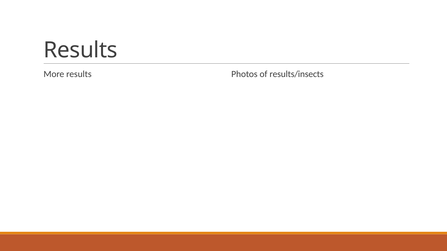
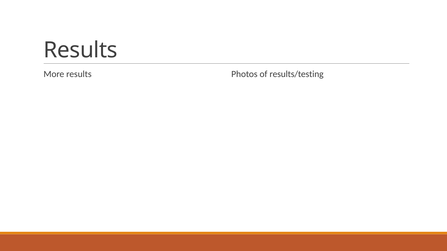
results/insects: results/insects -> results/testing
